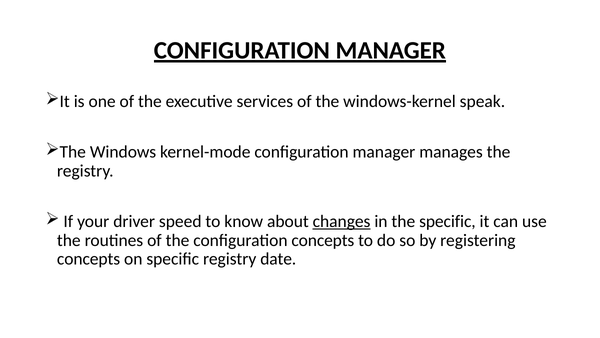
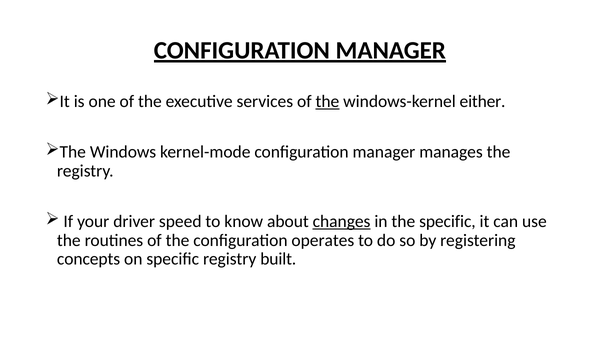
the at (327, 101) underline: none -> present
speak: speak -> either
configuration concepts: concepts -> operates
date: date -> built
